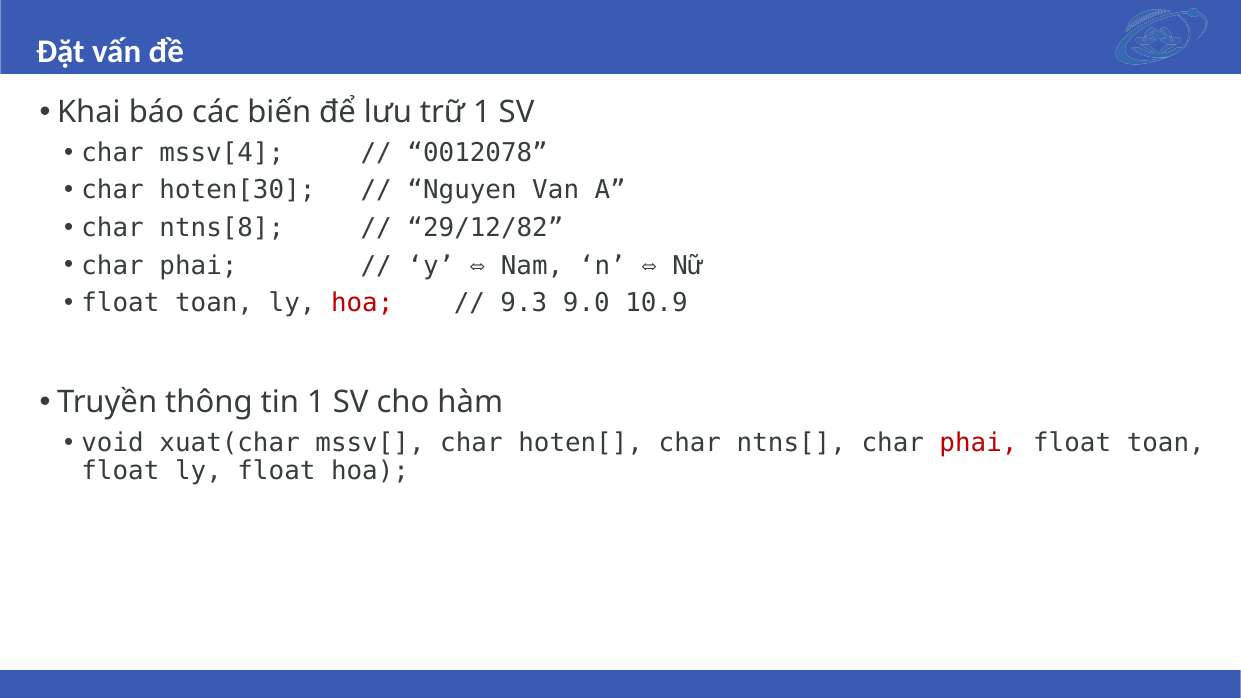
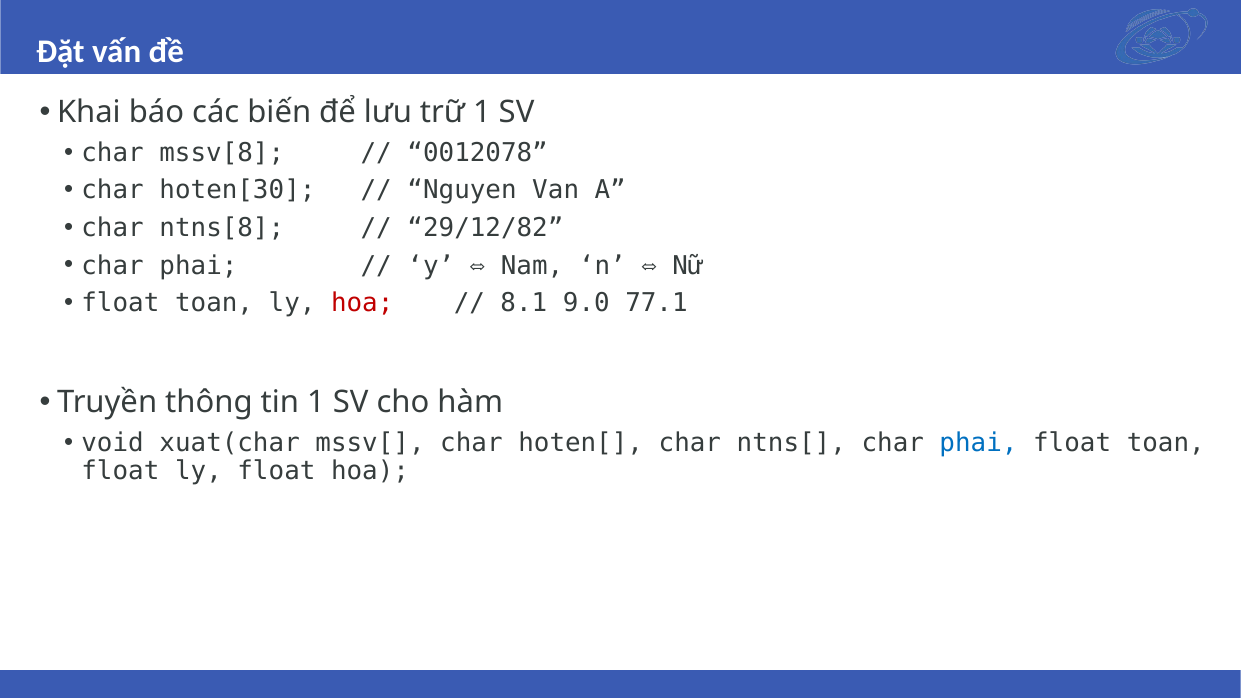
mssv[4: mssv[4 -> mssv[8
9.3: 9.3 -> 8.1
10.9: 10.9 -> 77.1
phai at (979, 443) colour: red -> blue
